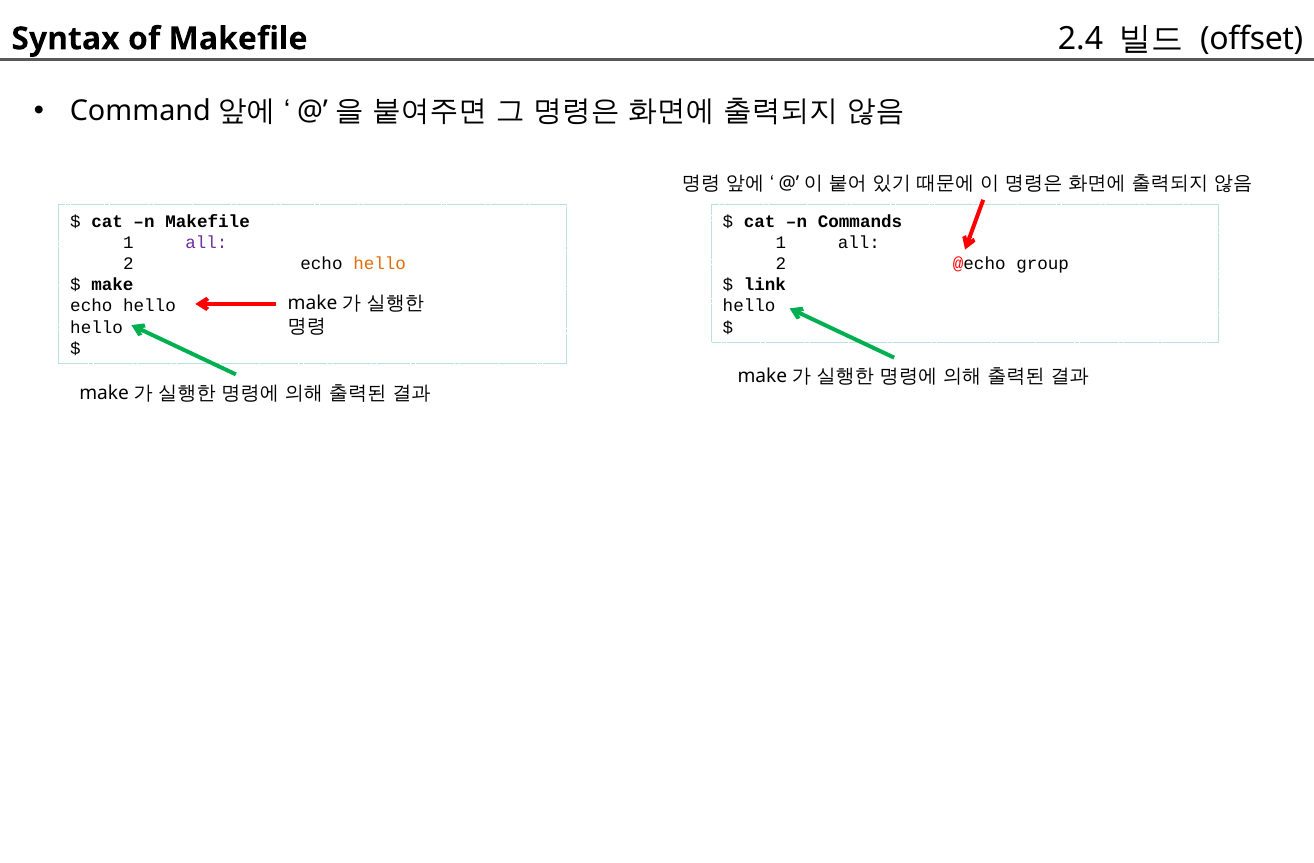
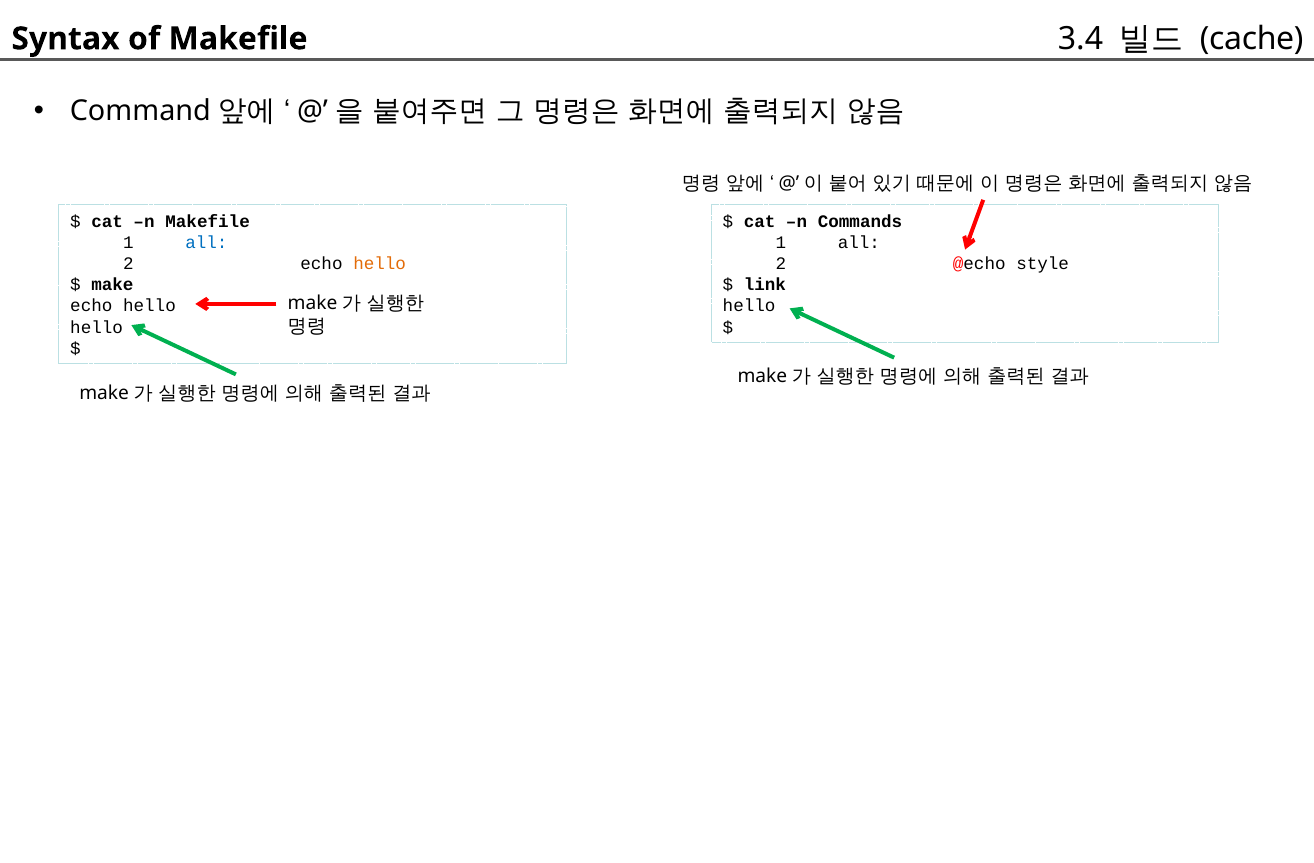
2.4: 2.4 -> 3.4
offset: offset -> cache
all at (206, 243) colour: purple -> blue
group: group -> style
